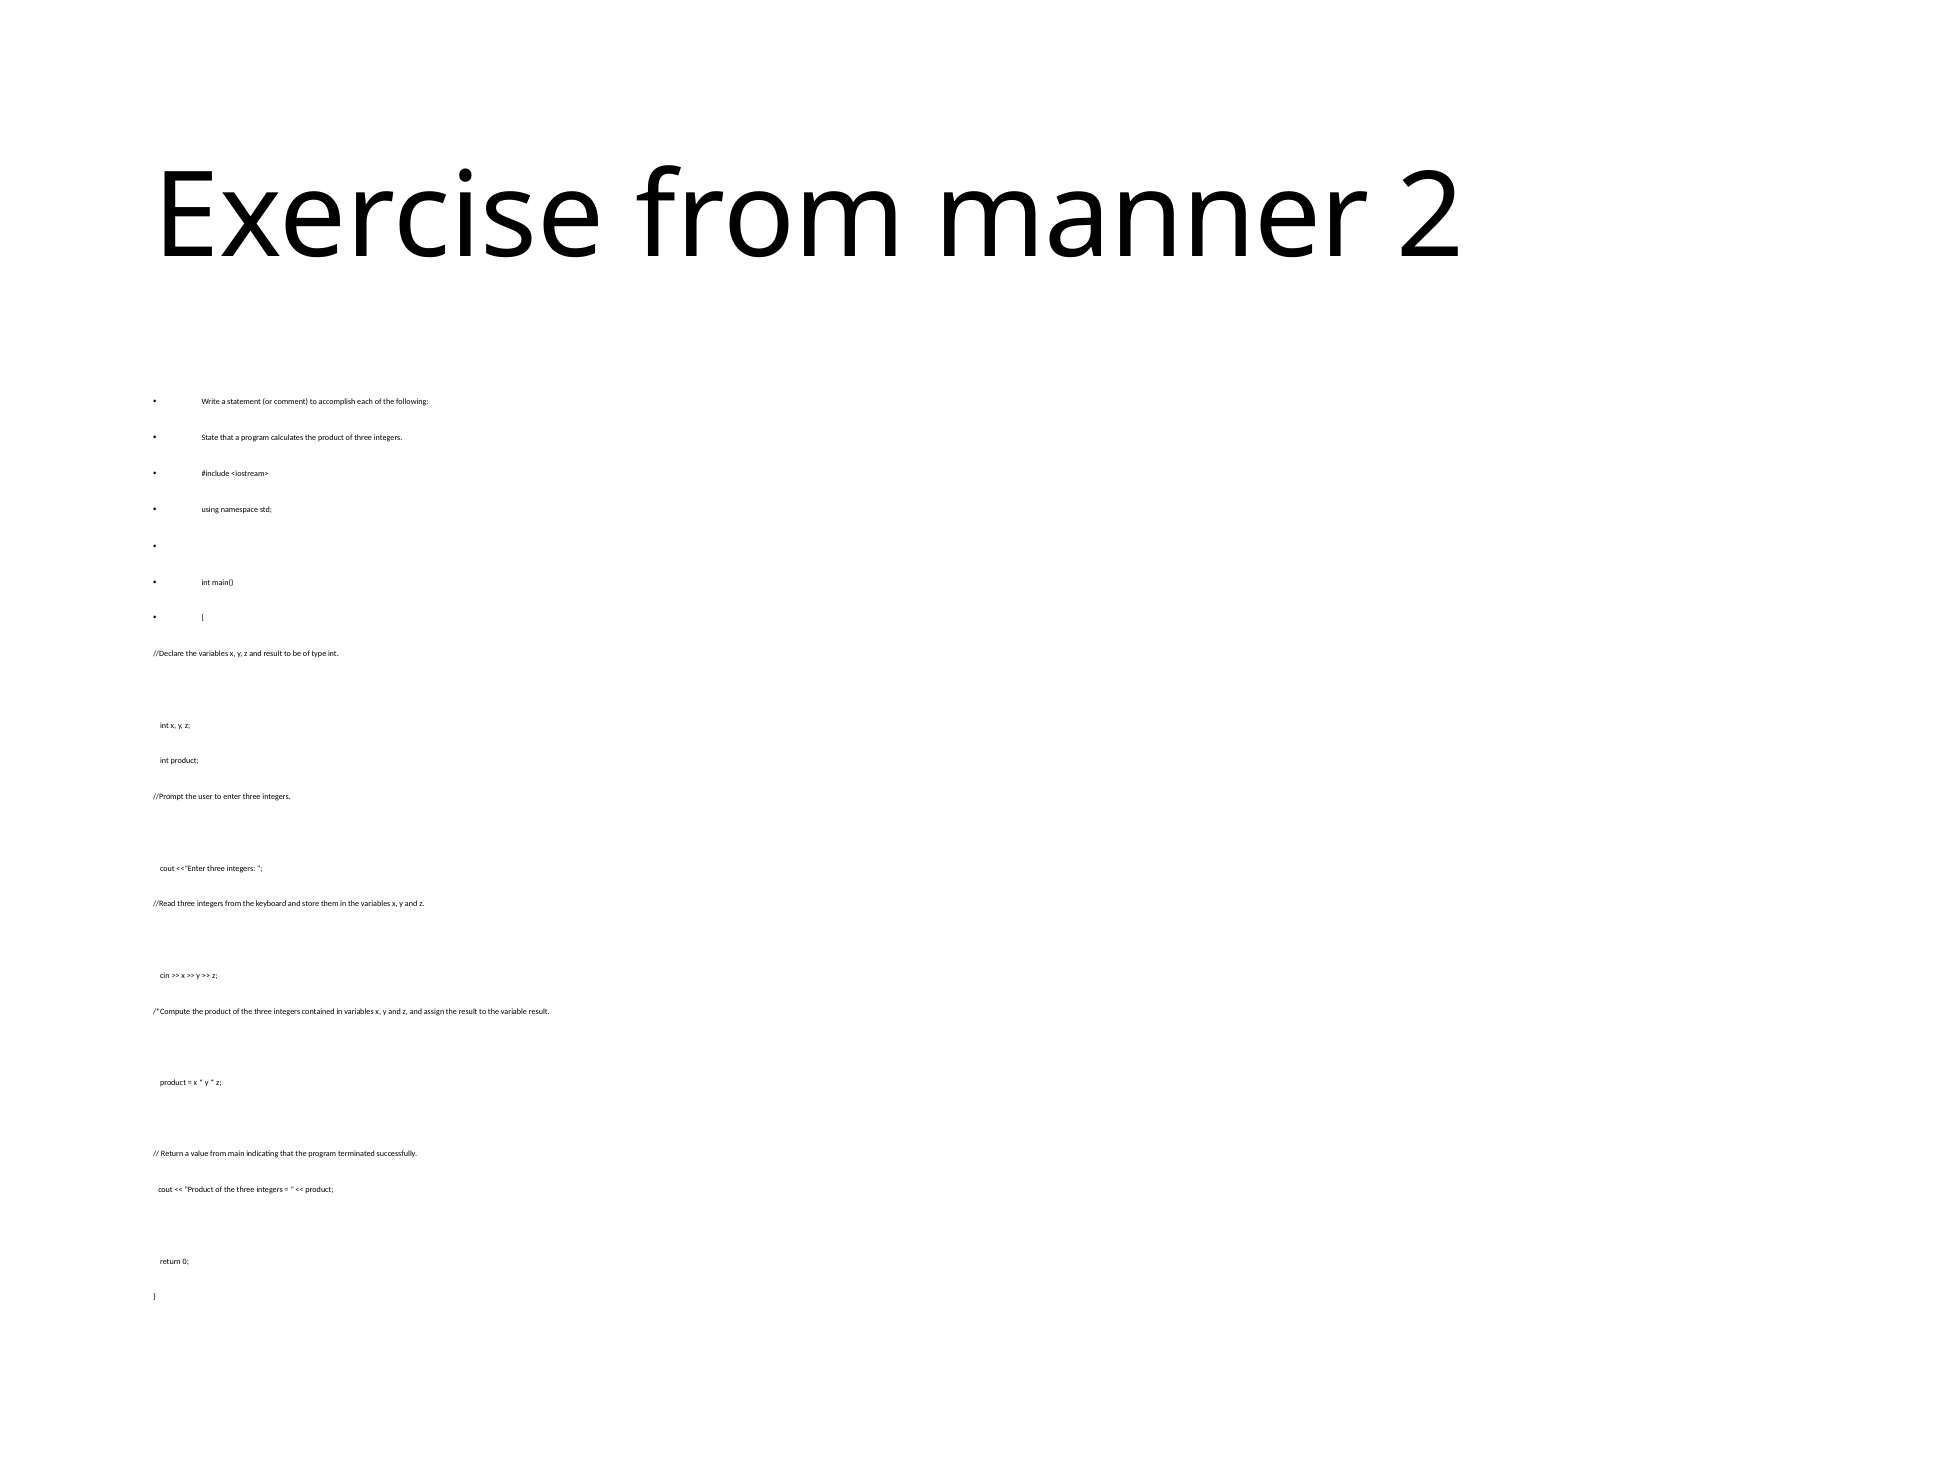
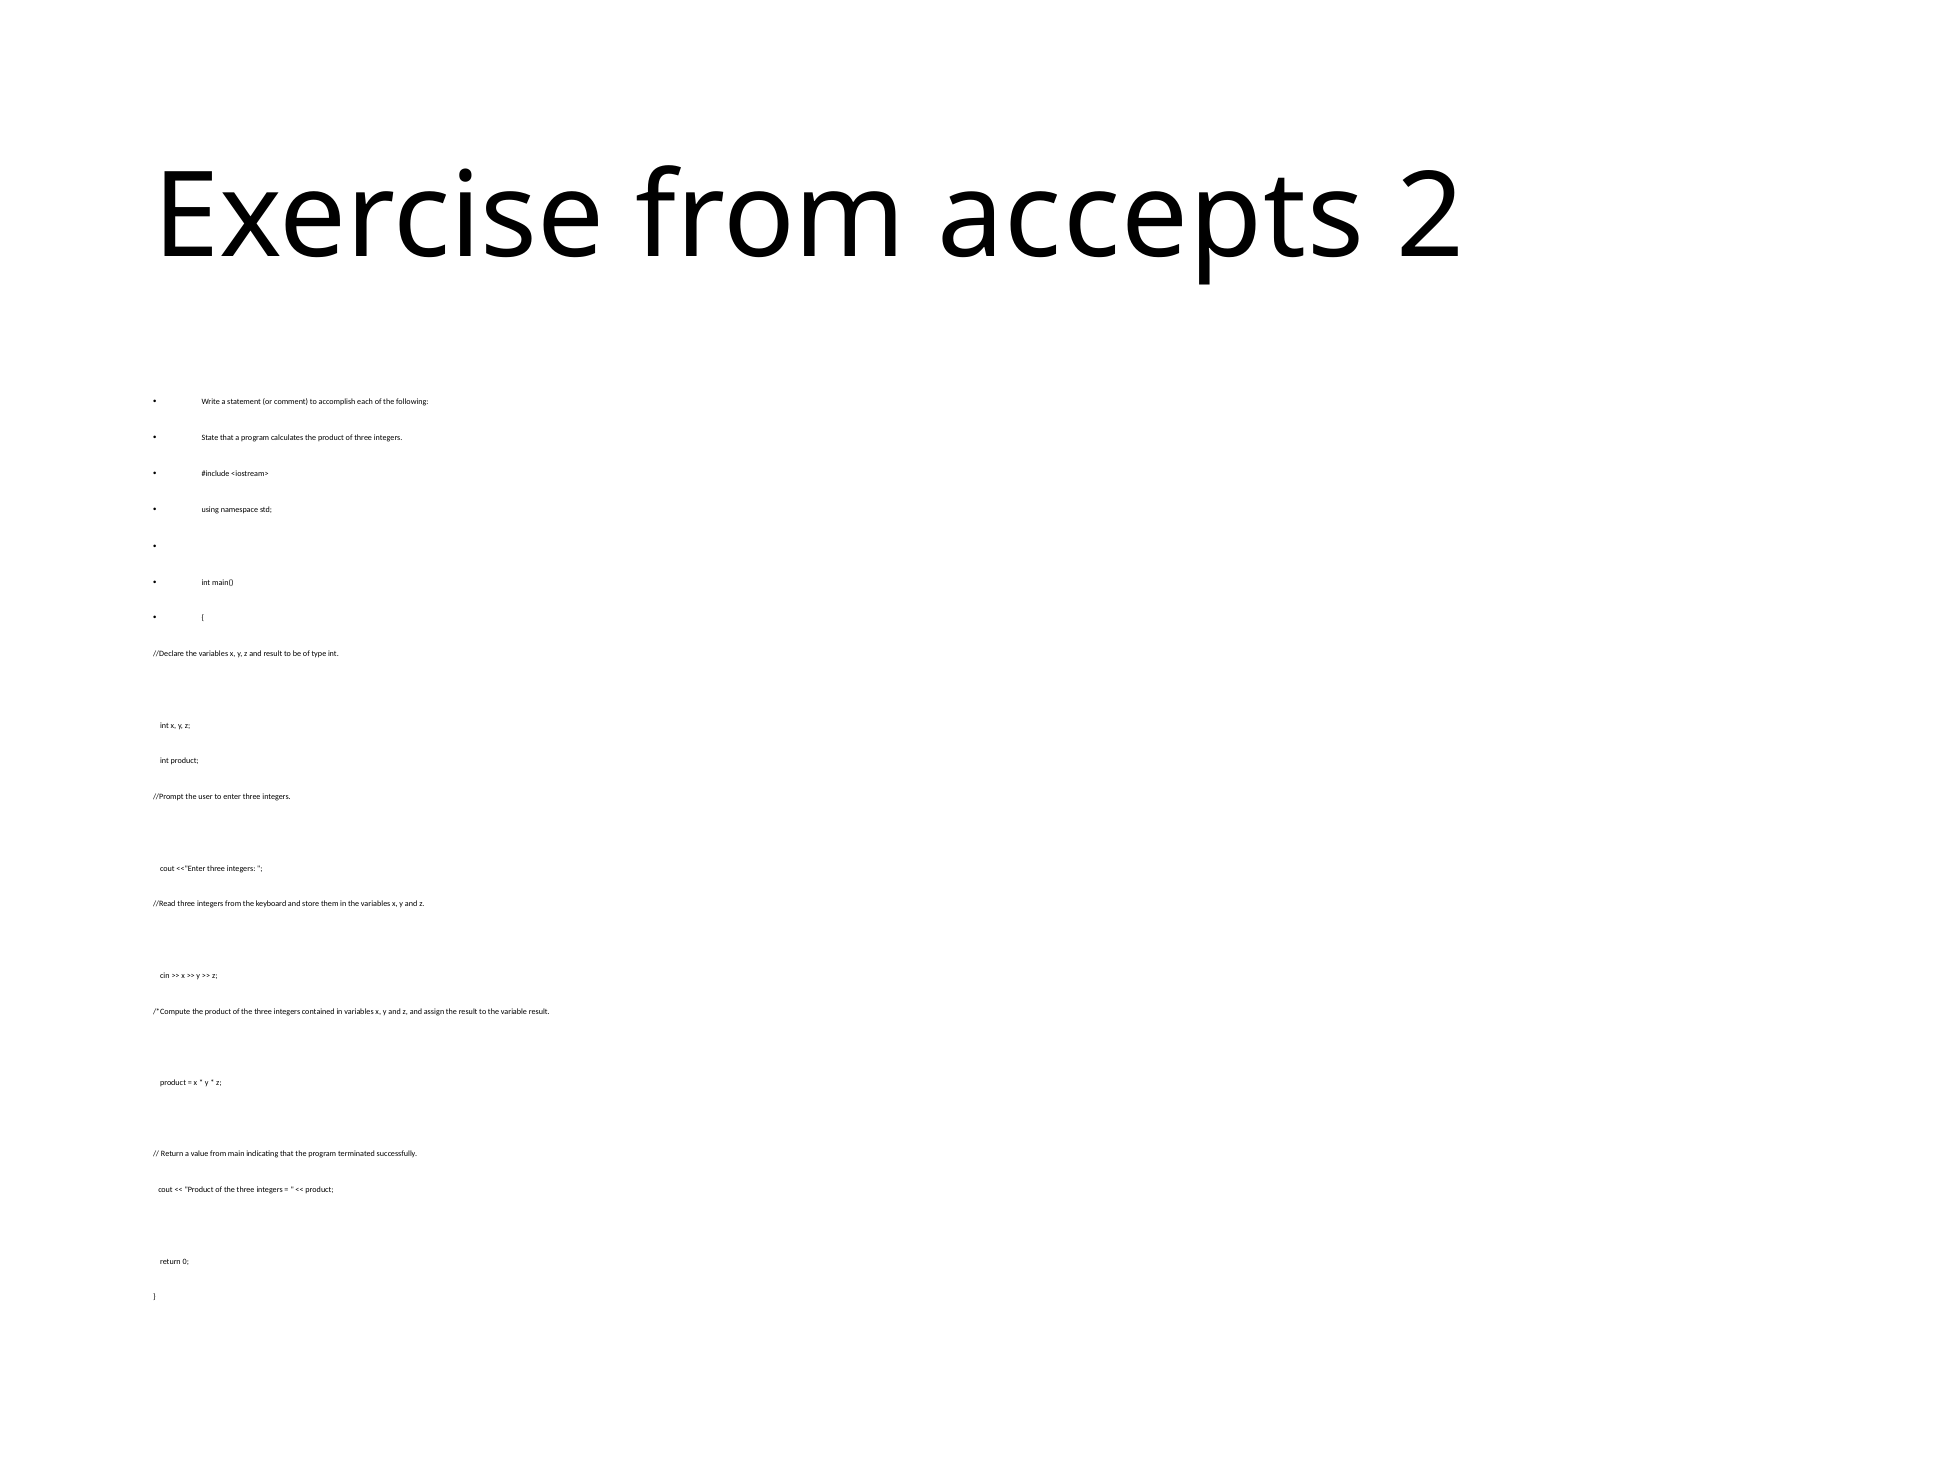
manner: manner -> accepts
